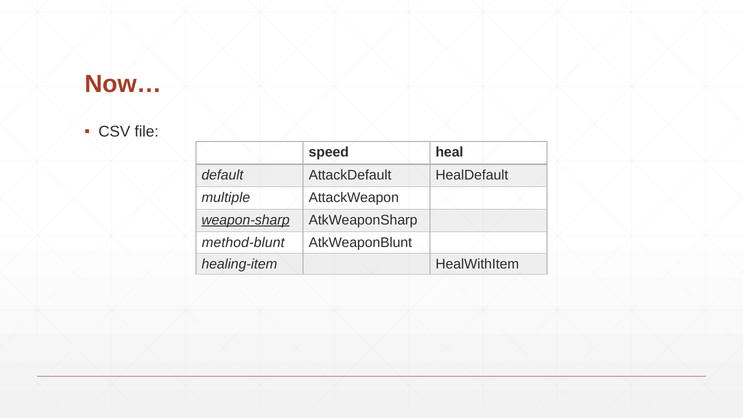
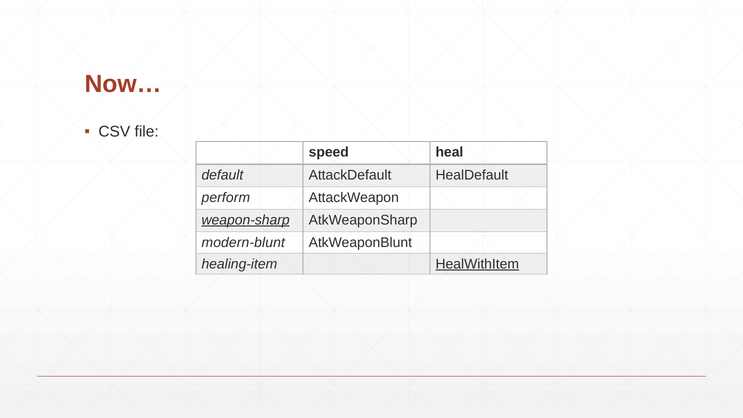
multiple: multiple -> perform
method-blunt: method-blunt -> modern-blunt
HealWithItem underline: none -> present
